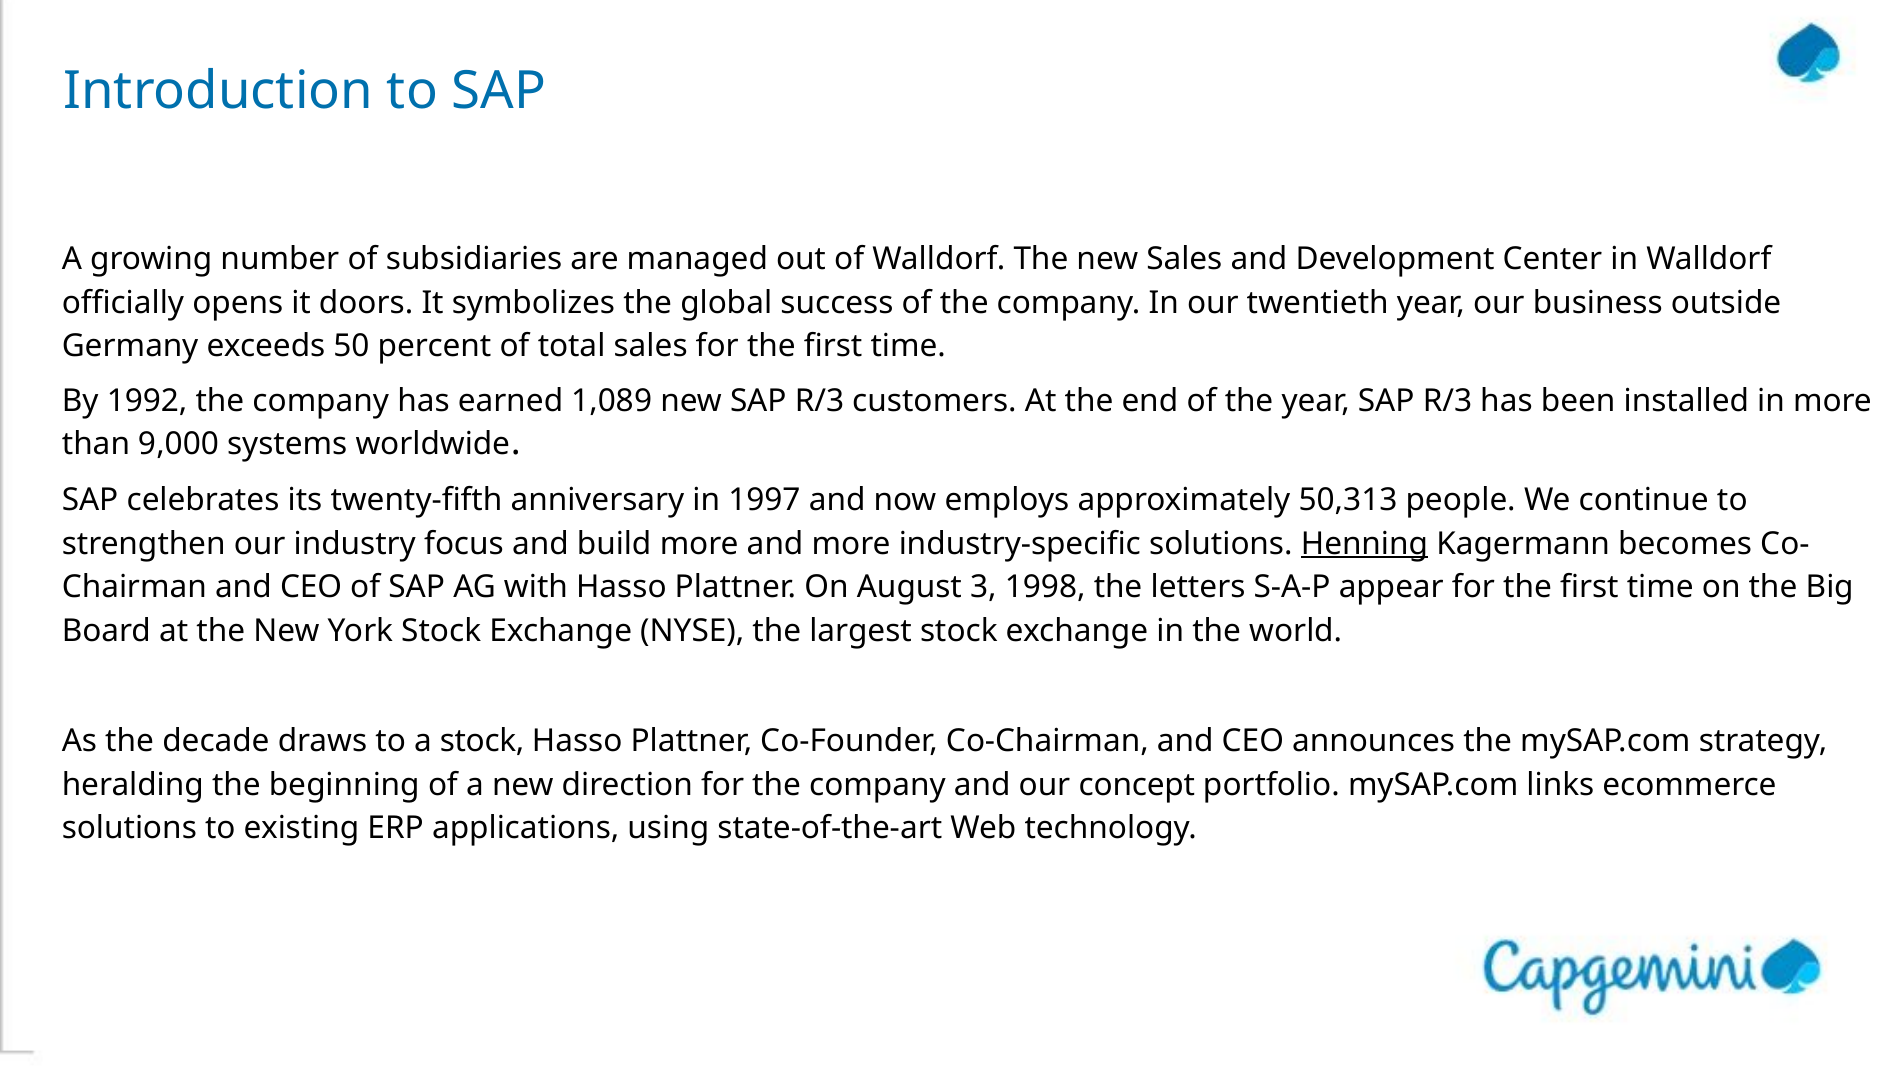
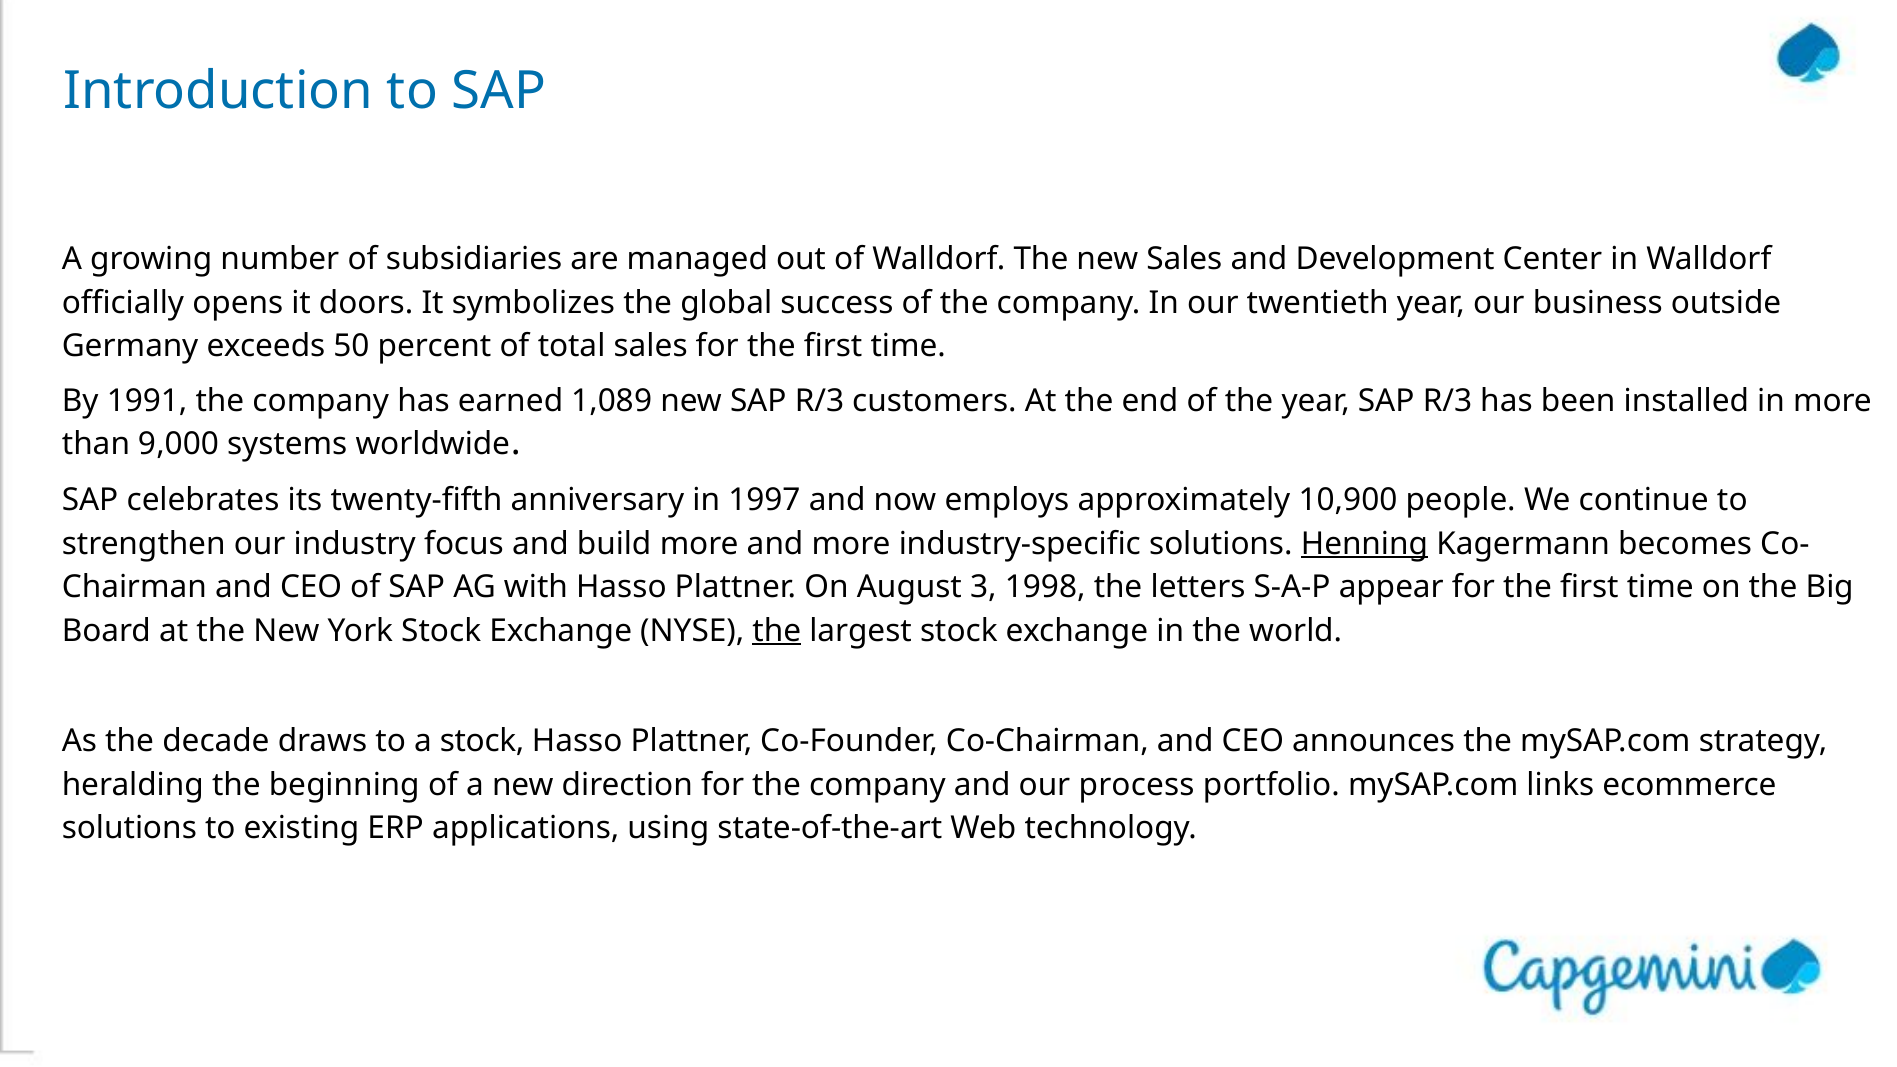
1992: 1992 -> 1991
50,313: 50,313 -> 10,900
the at (777, 631) underline: none -> present
concept: concept -> process
